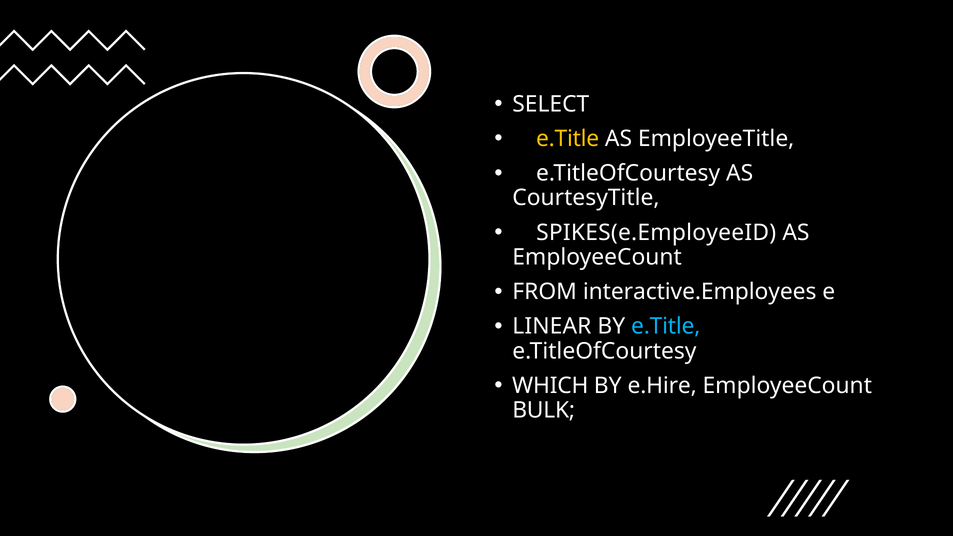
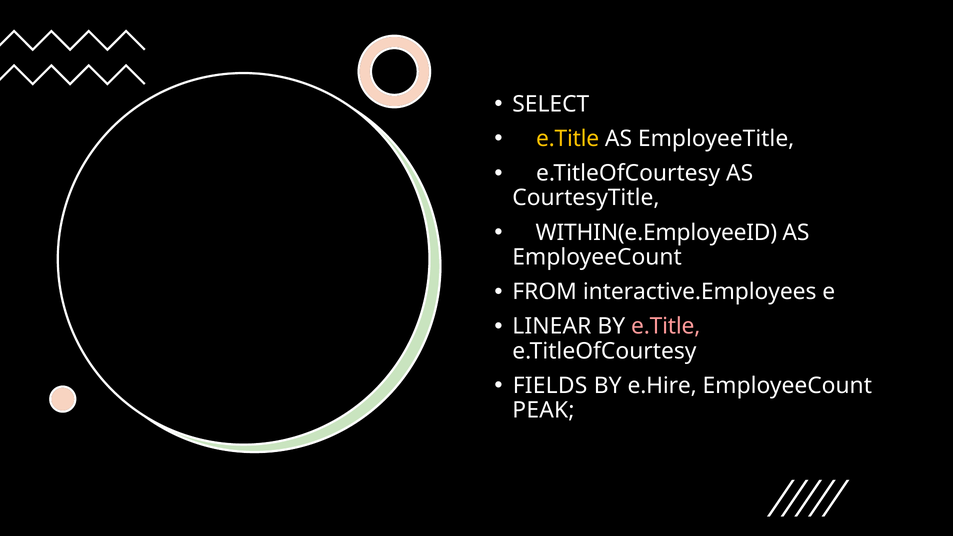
SPIKES(e.EmployeeID: SPIKES(e.EmployeeID -> WITHIN(e.EmployeeID
e.Title at (666, 326) colour: light blue -> pink
WHICH: WHICH -> FIELDS
BULK: BULK -> PEAK
